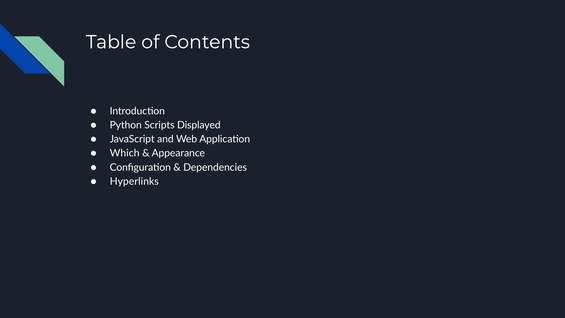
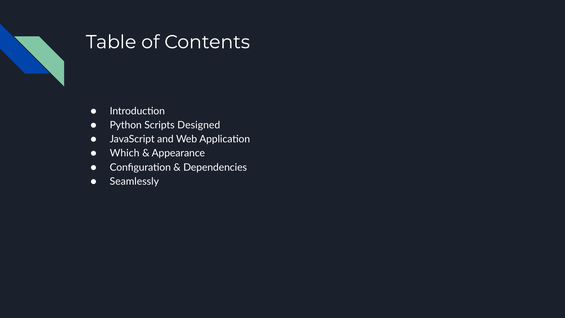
Displayed: Displayed -> Designed
Hyperlinks: Hyperlinks -> Seamlessly
